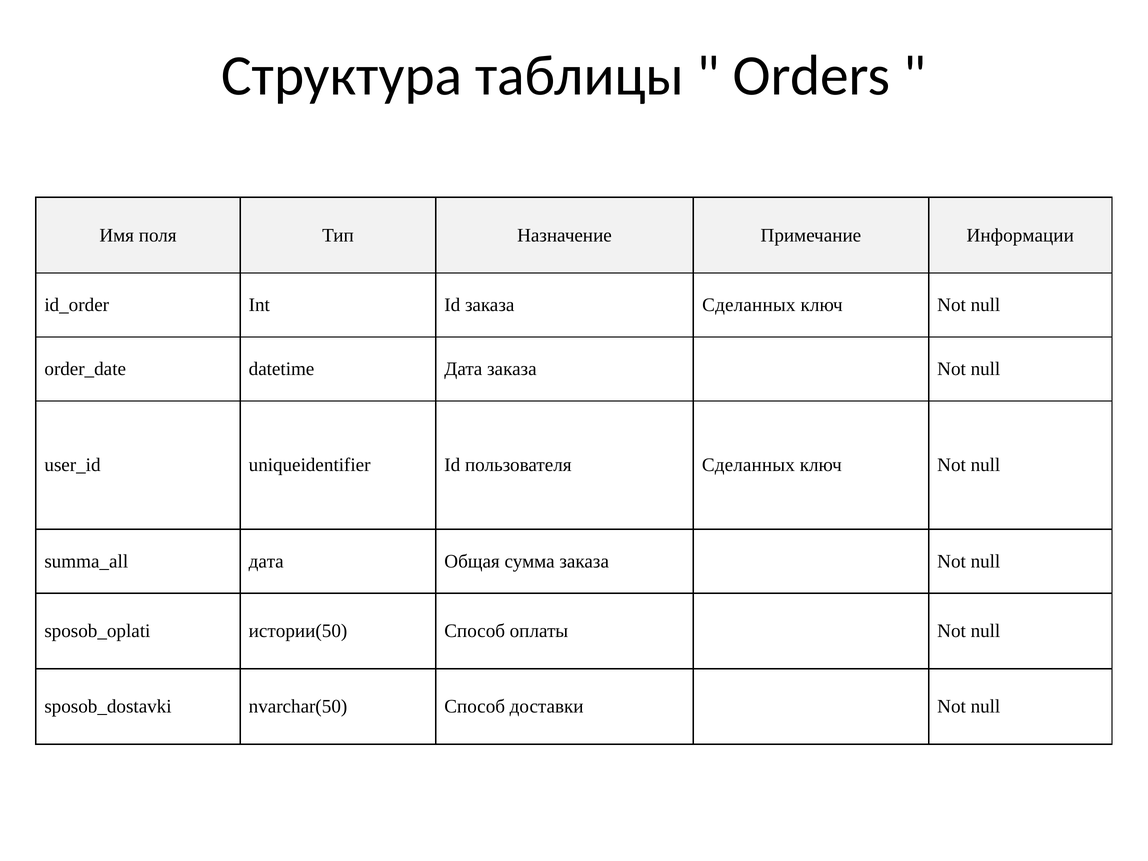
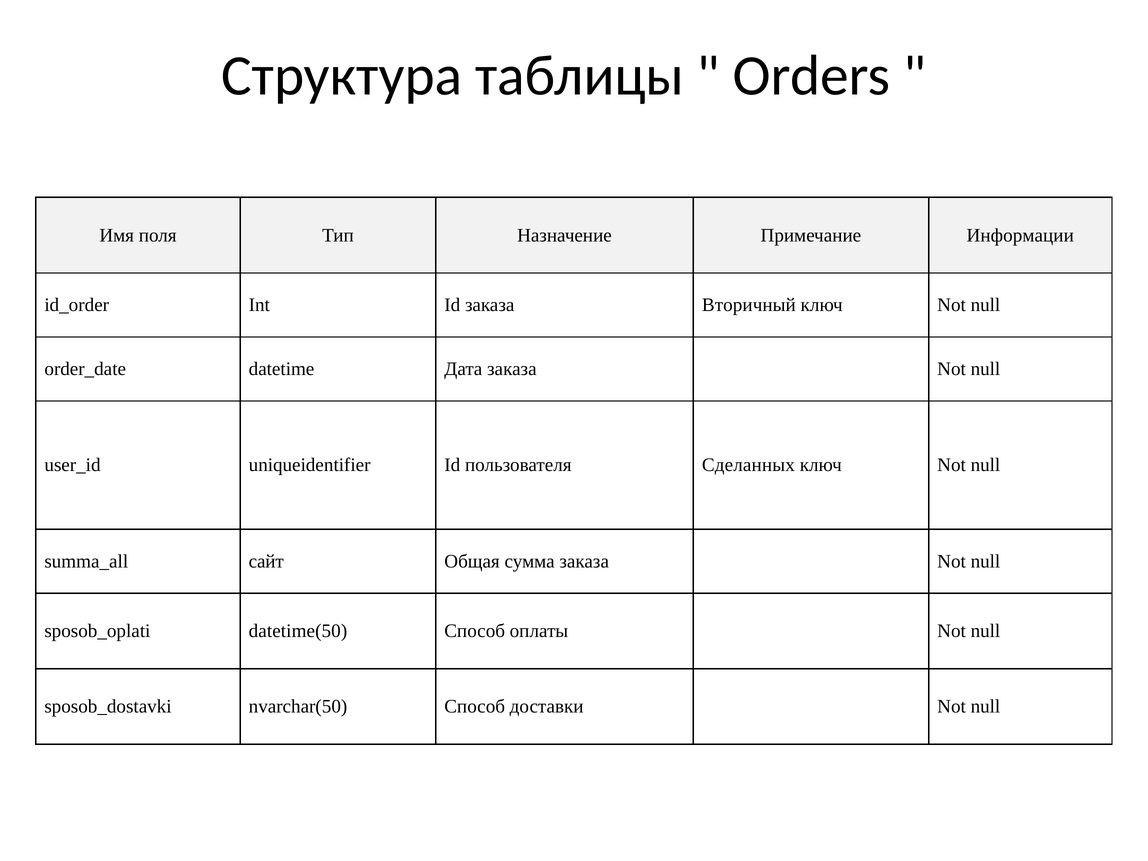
заказа Сделанных: Сделанных -> Вторичный
дата at (266, 561): дата -> сайт
истории(50: истории(50 -> datetime(50
